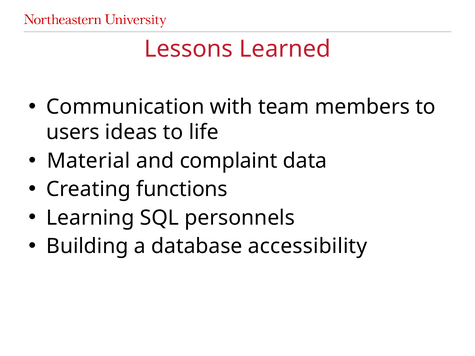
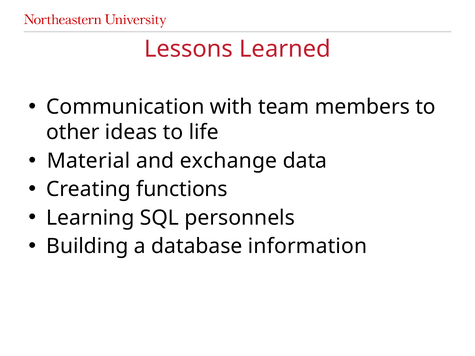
users: users -> other
complaint: complaint -> exchange
accessibility: accessibility -> information
